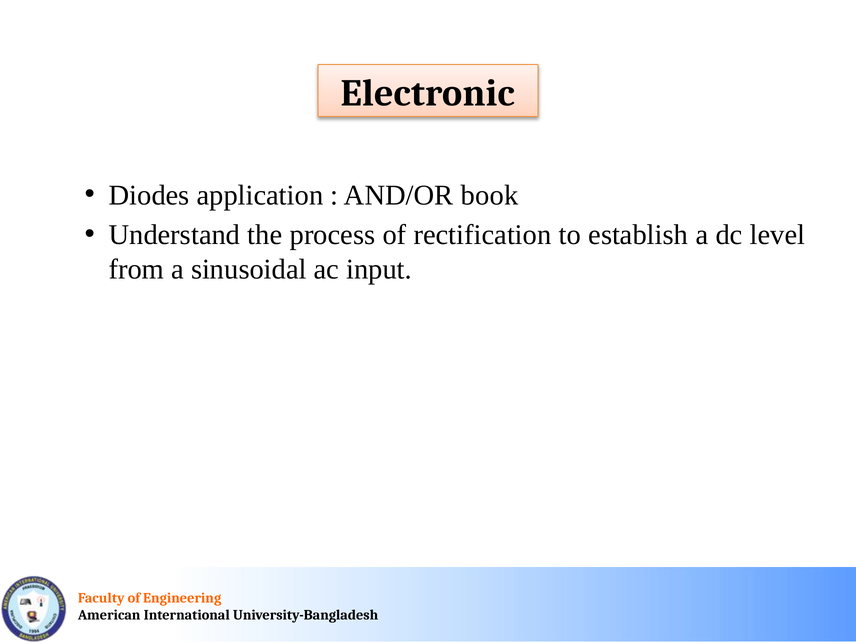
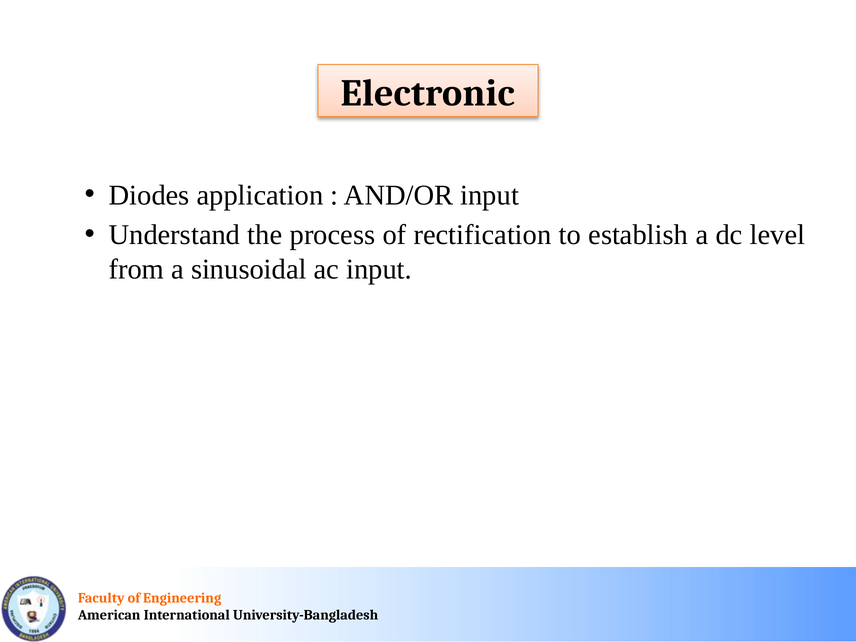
AND/OR book: book -> input
